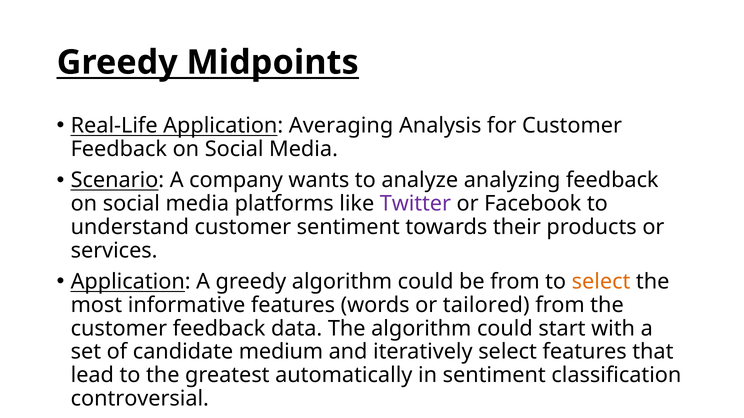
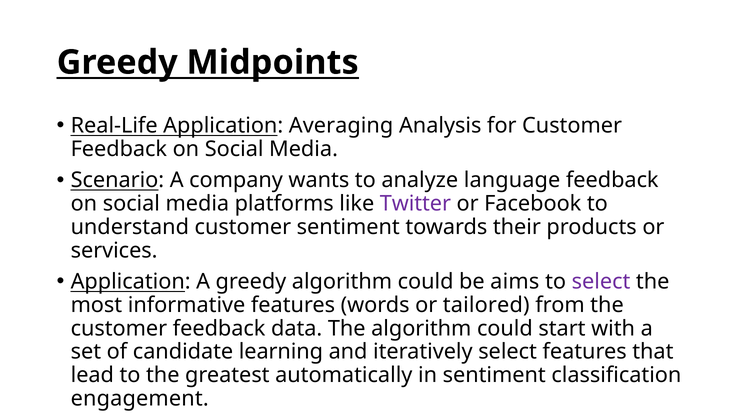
analyzing: analyzing -> language
be from: from -> aims
select at (601, 282) colour: orange -> purple
medium: medium -> learning
controversial: controversial -> engagement
